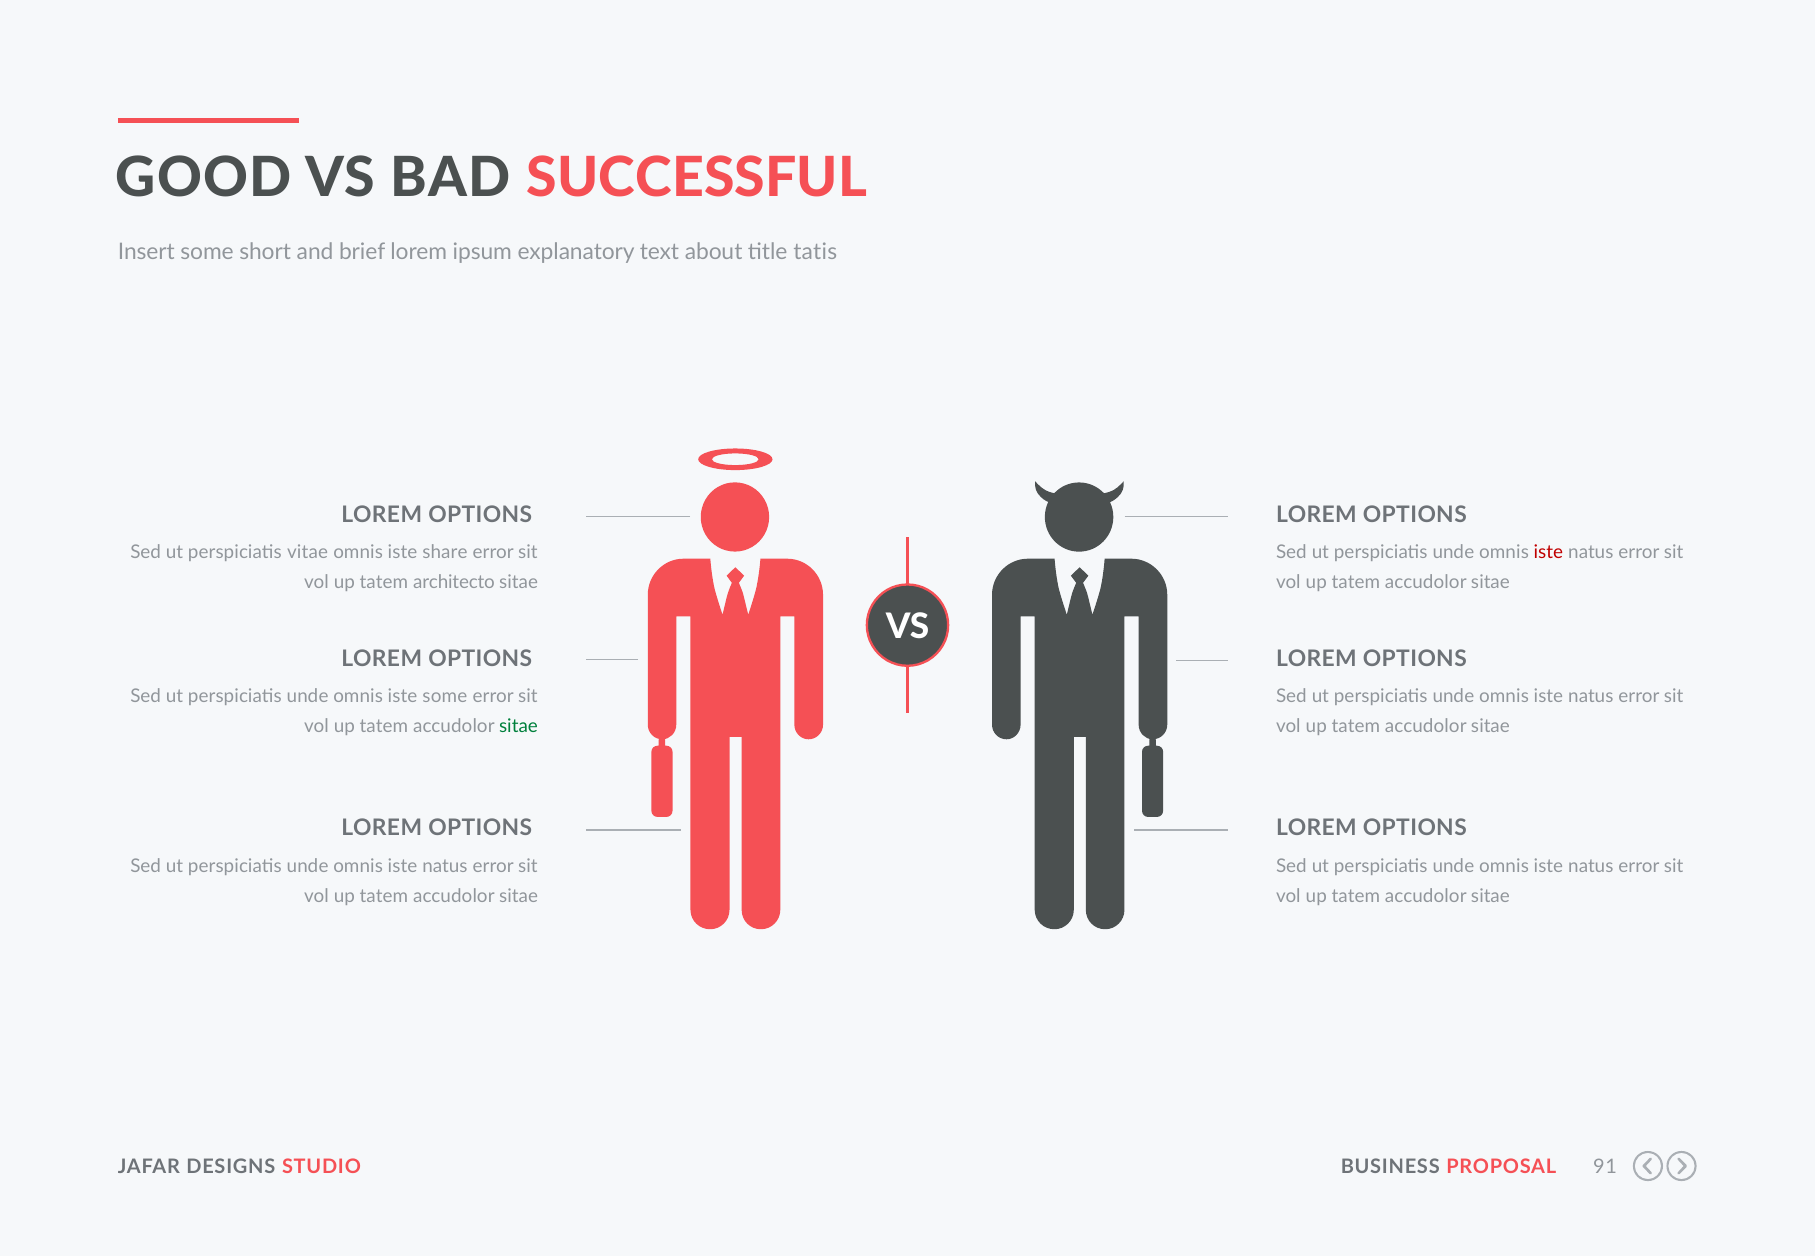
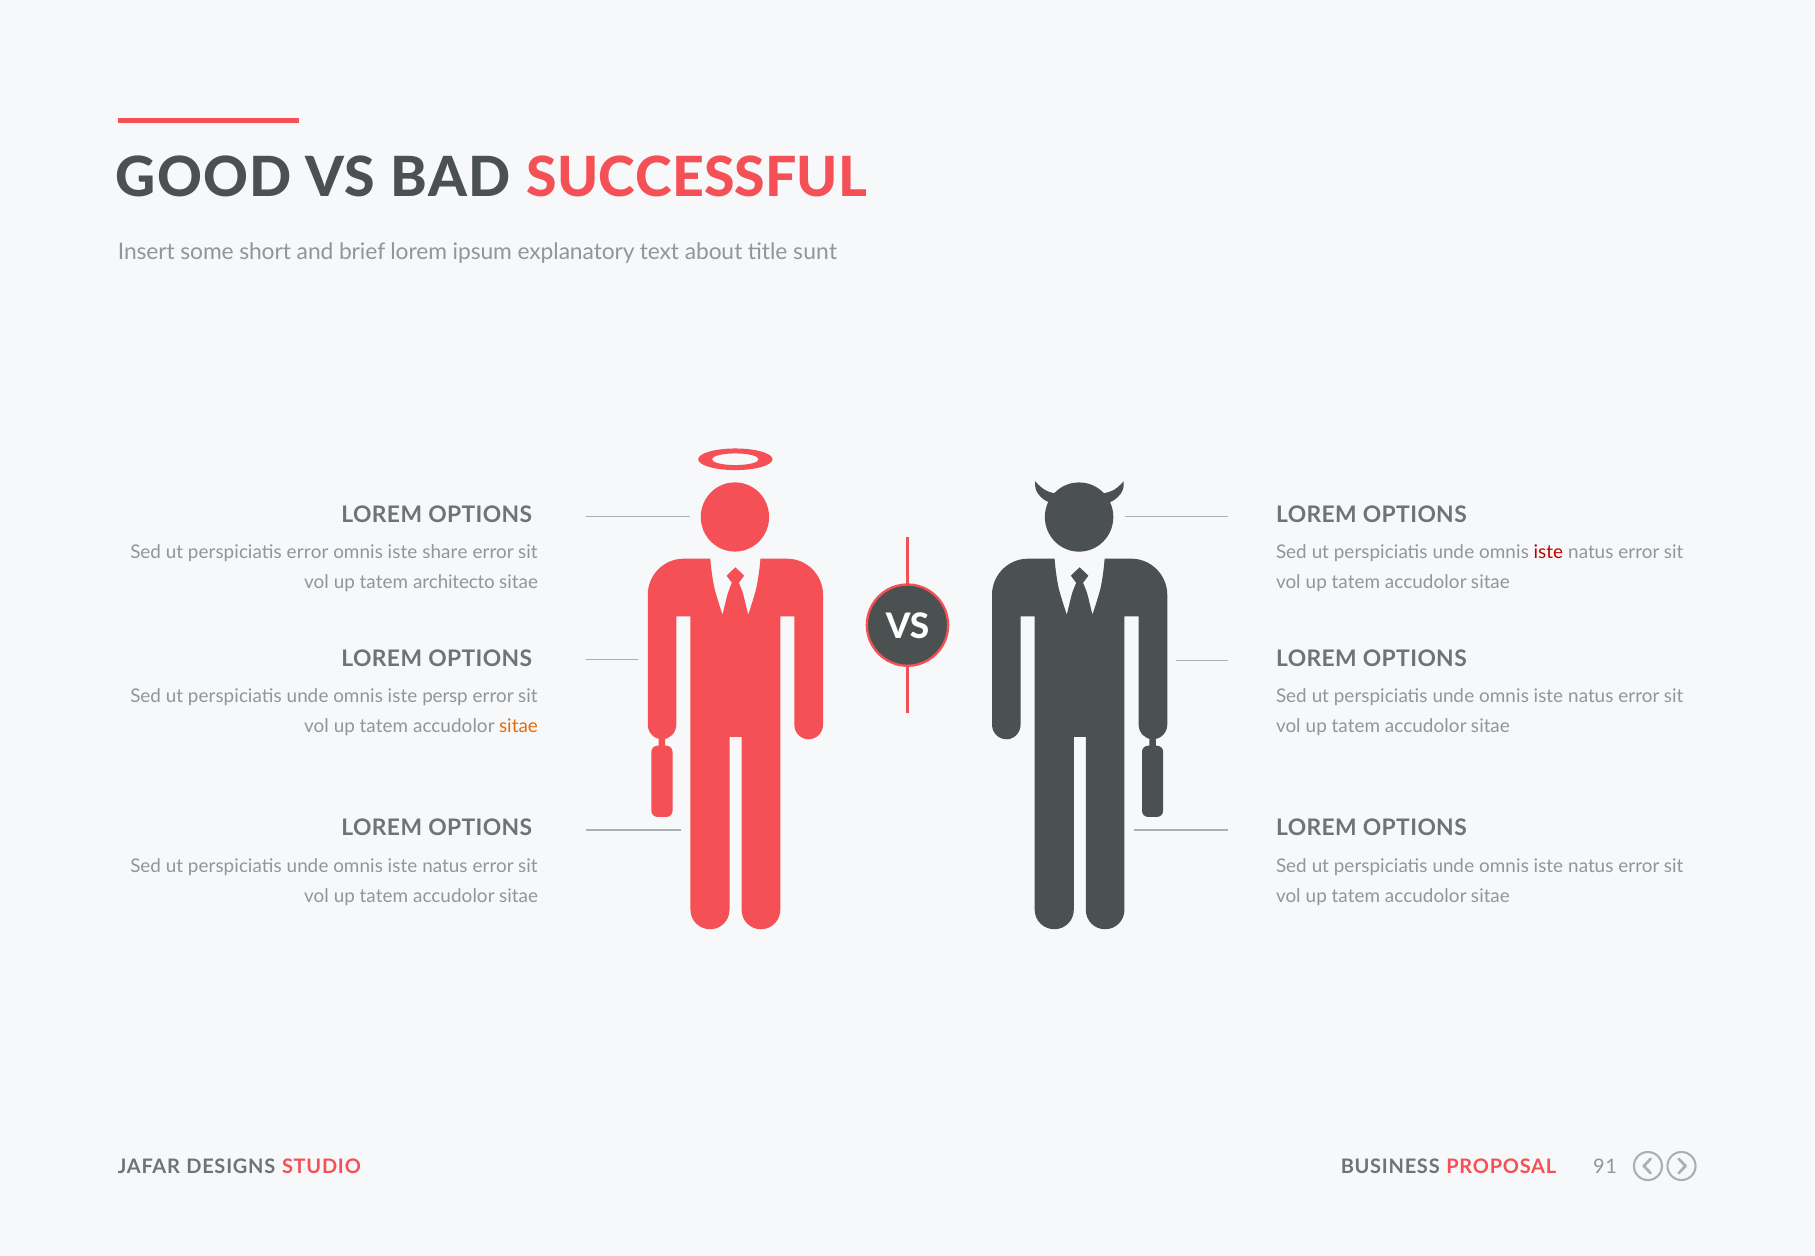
tatis: tatis -> sunt
perspiciatis vitae: vitae -> error
iste some: some -> persp
sitae at (518, 727) colour: green -> orange
